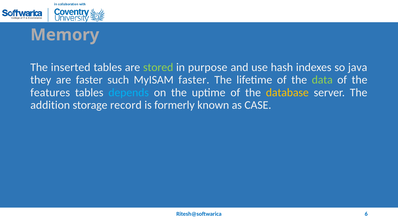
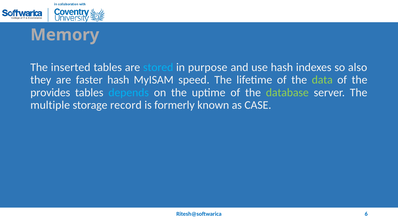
stored colour: light green -> light blue
java: java -> also
faster such: such -> hash
MyISAM faster: faster -> speed
features: features -> provides
database colour: yellow -> light green
addition: addition -> multiple
